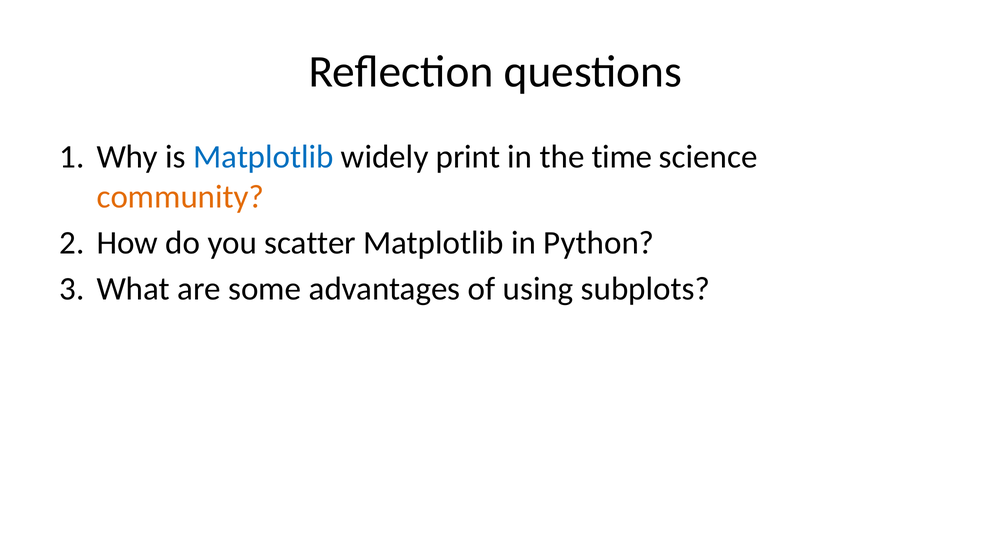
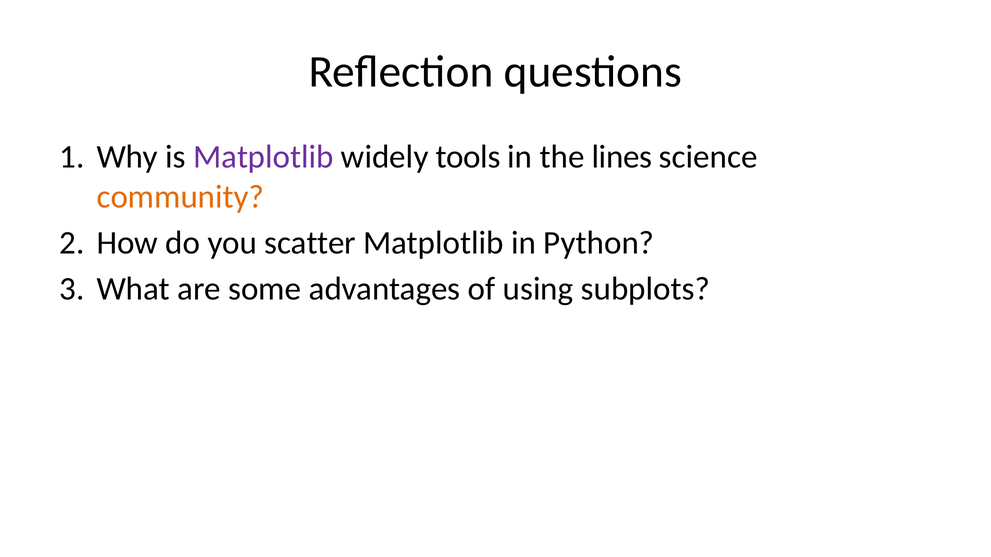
Matplotlib at (263, 157) colour: blue -> purple
print: print -> tools
time: time -> lines
